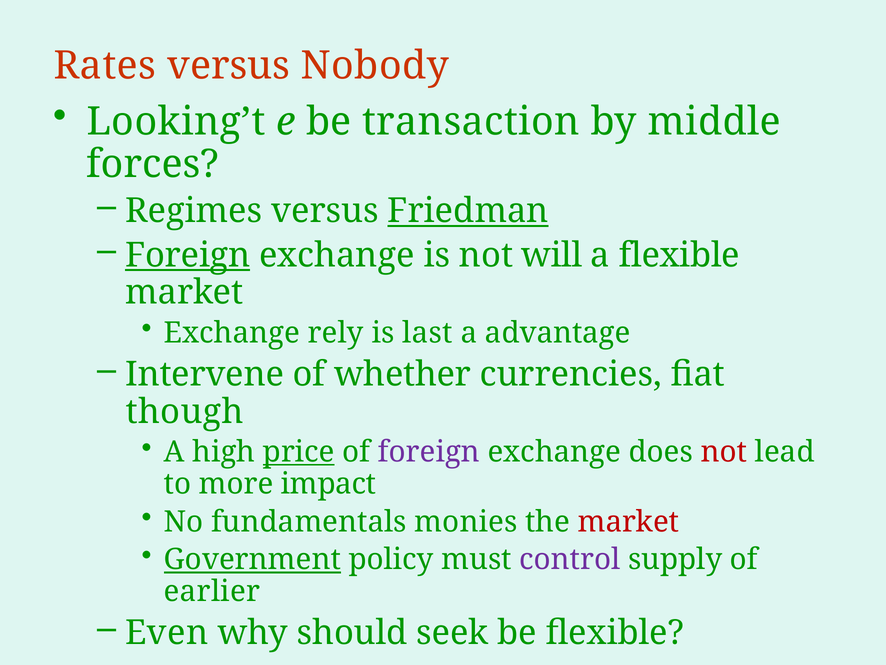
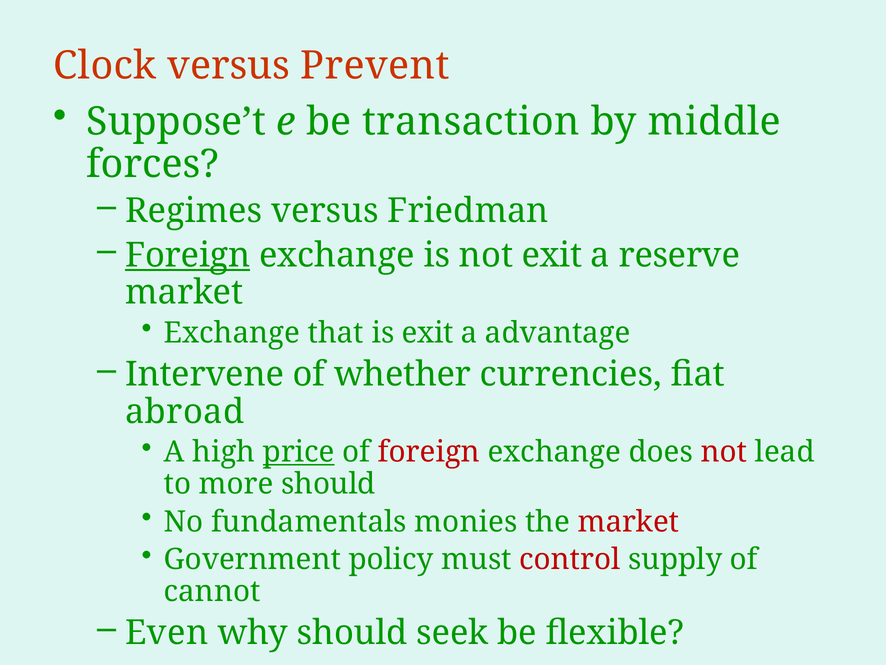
Rates: Rates -> Clock
Nobody: Nobody -> Prevent
Looking’t: Looking’t -> Suppose’t
Friedman underline: present -> none
not will: will -> exit
a flexible: flexible -> reserve
rely: rely -> that
is last: last -> exit
though: though -> abroad
foreign at (429, 452) colour: purple -> red
more impact: impact -> should
Government underline: present -> none
control colour: purple -> red
earlier: earlier -> cannot
